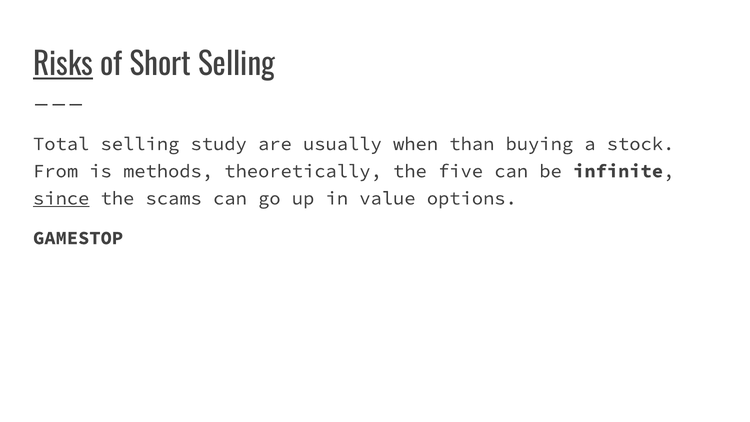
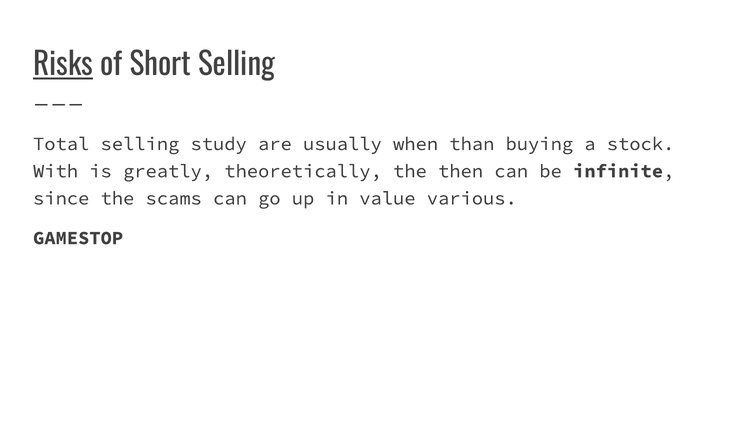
From: From -> With
methods: methods -> greatly
five: five -> then
since underline: present -> none
options: options -> various
